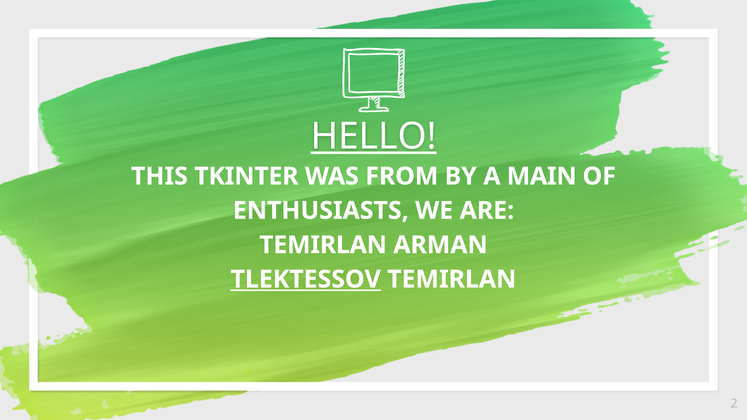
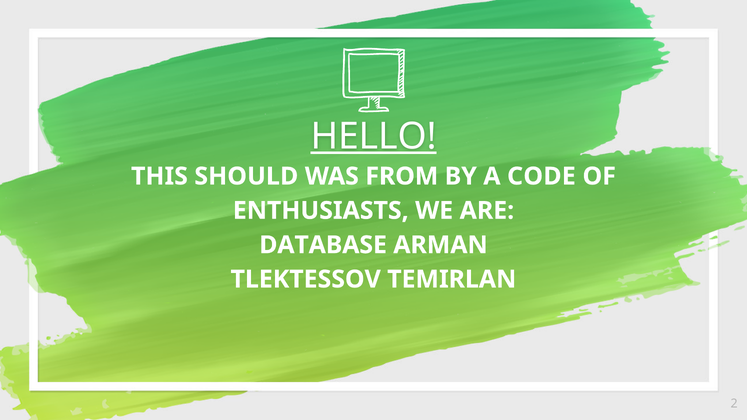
TKINTER: TKINTER -> SHOULD
MAIN: MAIN -> CODE
TEMIRLAN at (323, 245): TEMIRLAN -> DATABASE
TLEKTESSOV underline: present -> none
